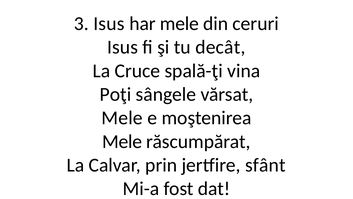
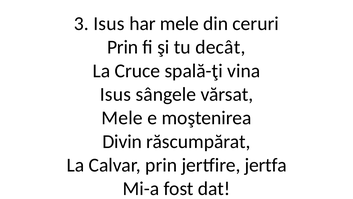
Isus at (122, 47): Isus -> Prin
Poţi at (115, 94): Poţi -> Isus
Mele at (122, 141): Mele -> Divin
sfânt: sfânt -> jertfa
